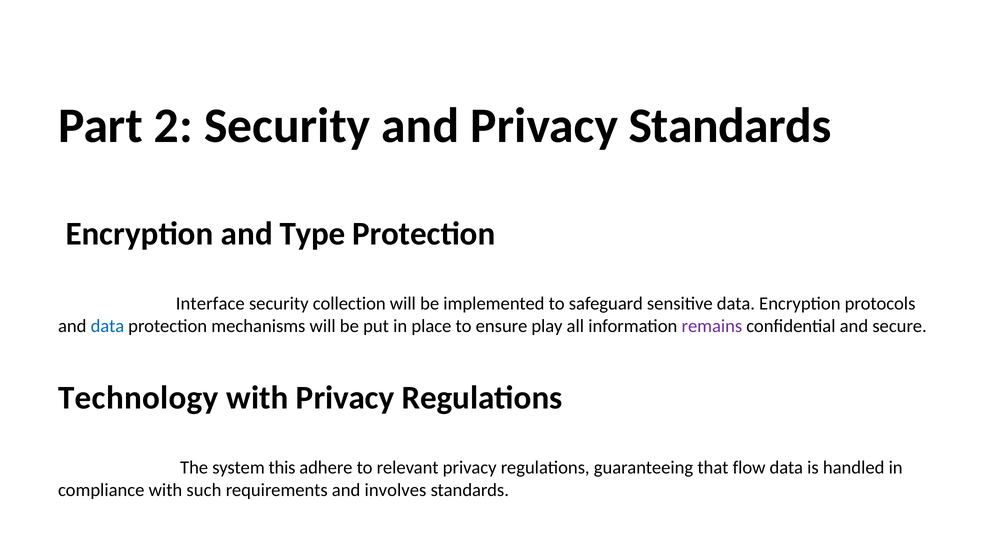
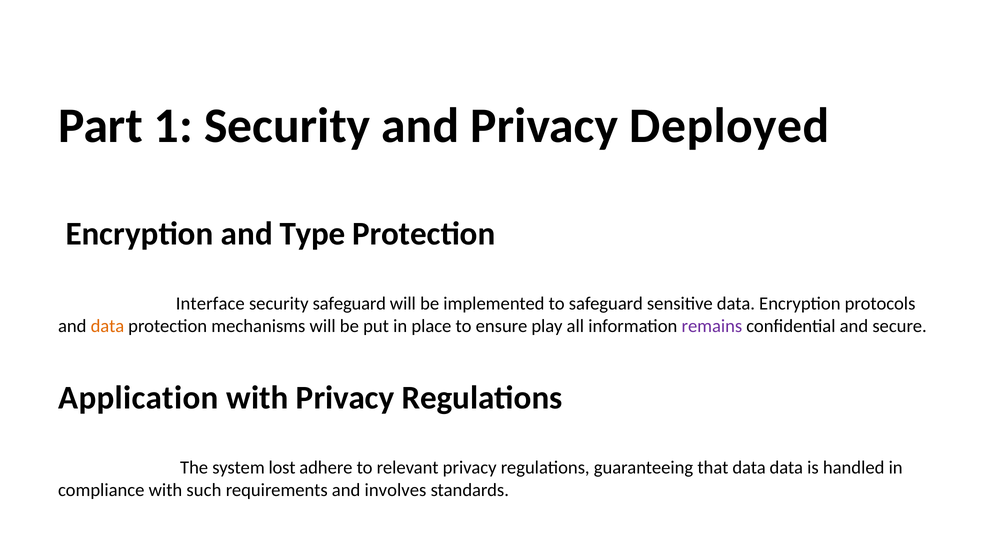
2: 2 -> 1
Privacy Standards: Standards -> Deployed
security collection: collection -> safeguard
data at (107, 326) colour: blue -> orange
Technology: Technology -> Application
this: this -> lost
that flow: flow -> data
